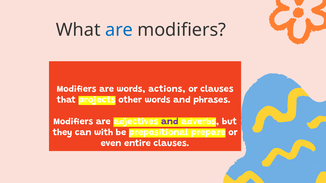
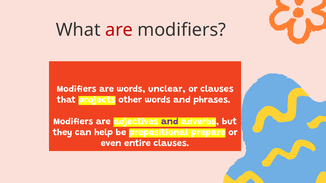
are at (119, 30) colour: blue -> red
actions: actions -> unclear
with: with -> help
